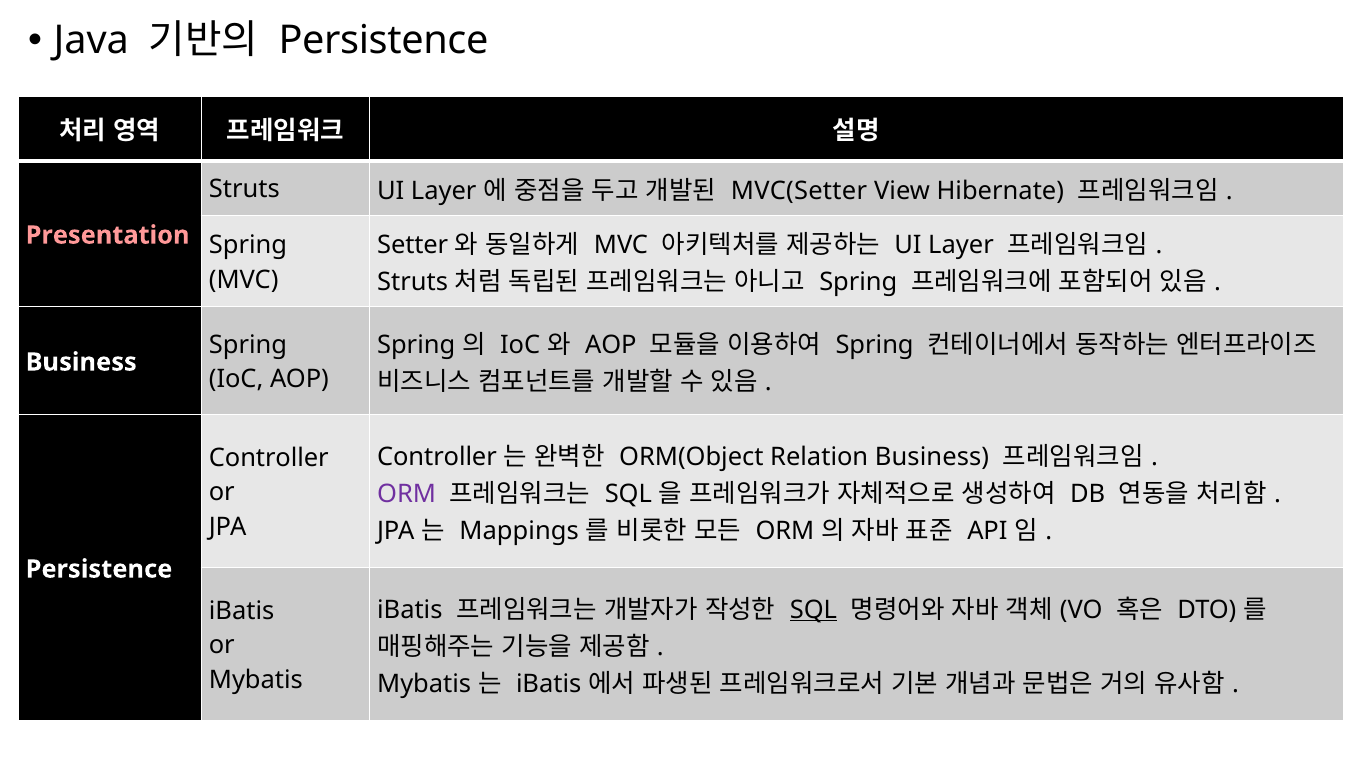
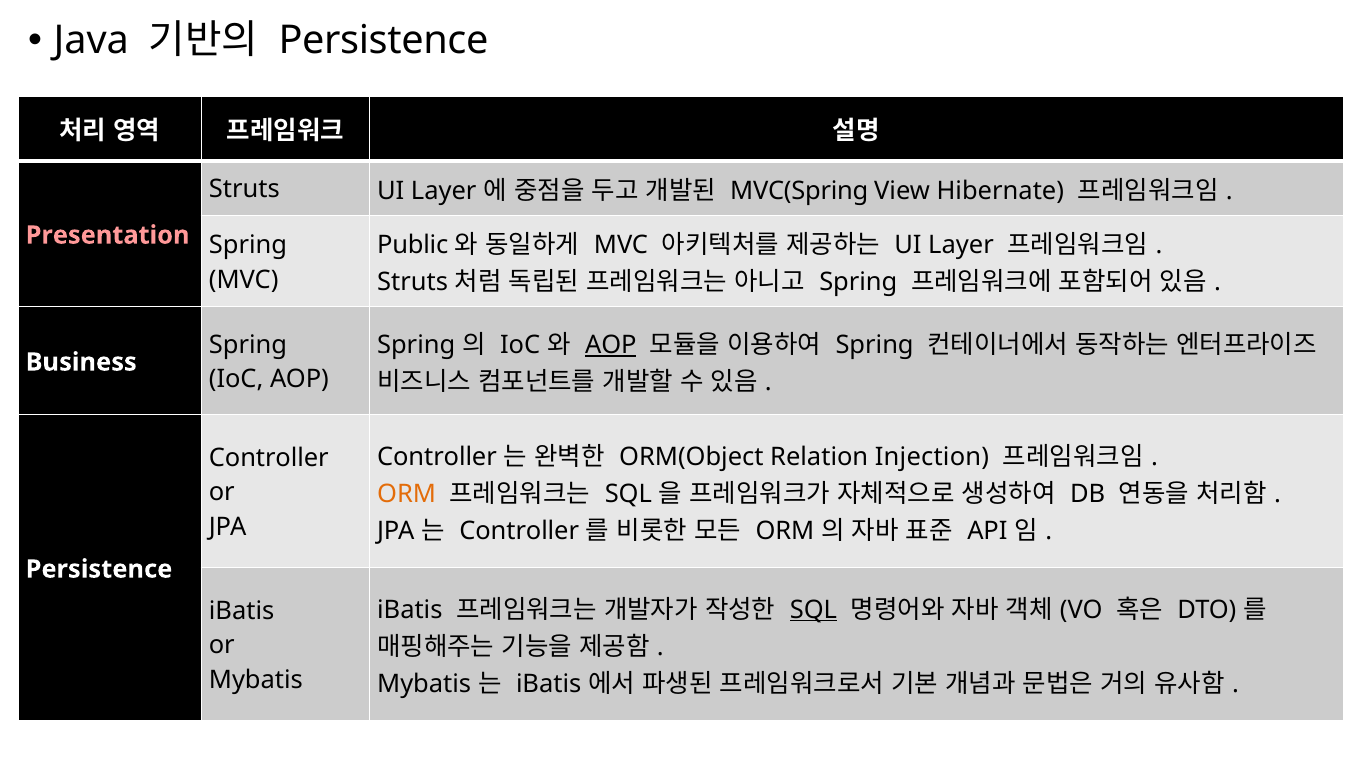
MVC(Setter: MVC(Setter -> MVC(Spring
Setter: Setter -> Public
AOP at (611, 345) underline: none -> present
Relation Business: Business -> Injection
ORM at (407, 494) colour: purple -> orange
Mappings at (519, 531): Mappings -> Controller
